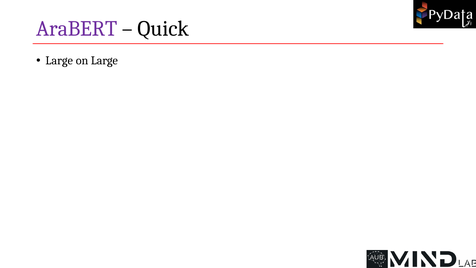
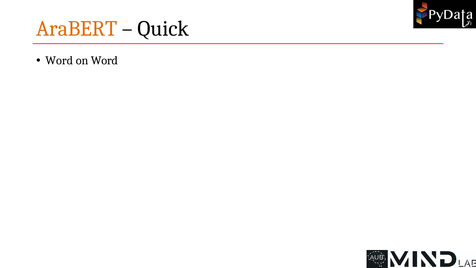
AraBERT colour: purple -> orange
Large at (59, 61): Large -> Word
on Large: Large -> Word
